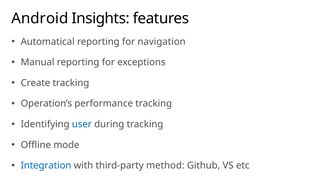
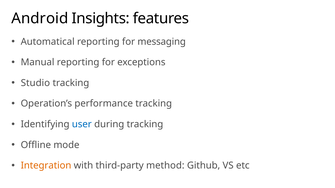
navigation: navigation -> messaging
Create: Create -> Studio
Integration colour: blue -> orange
